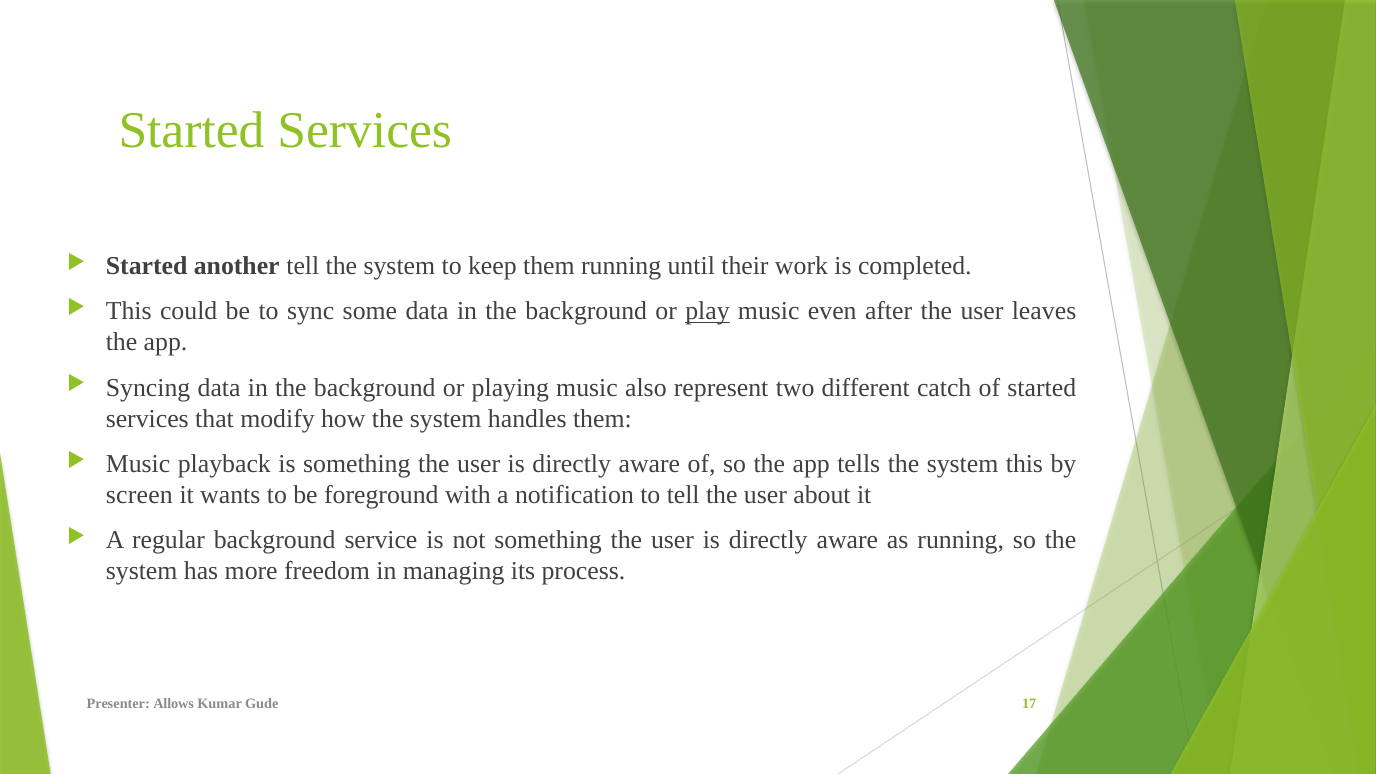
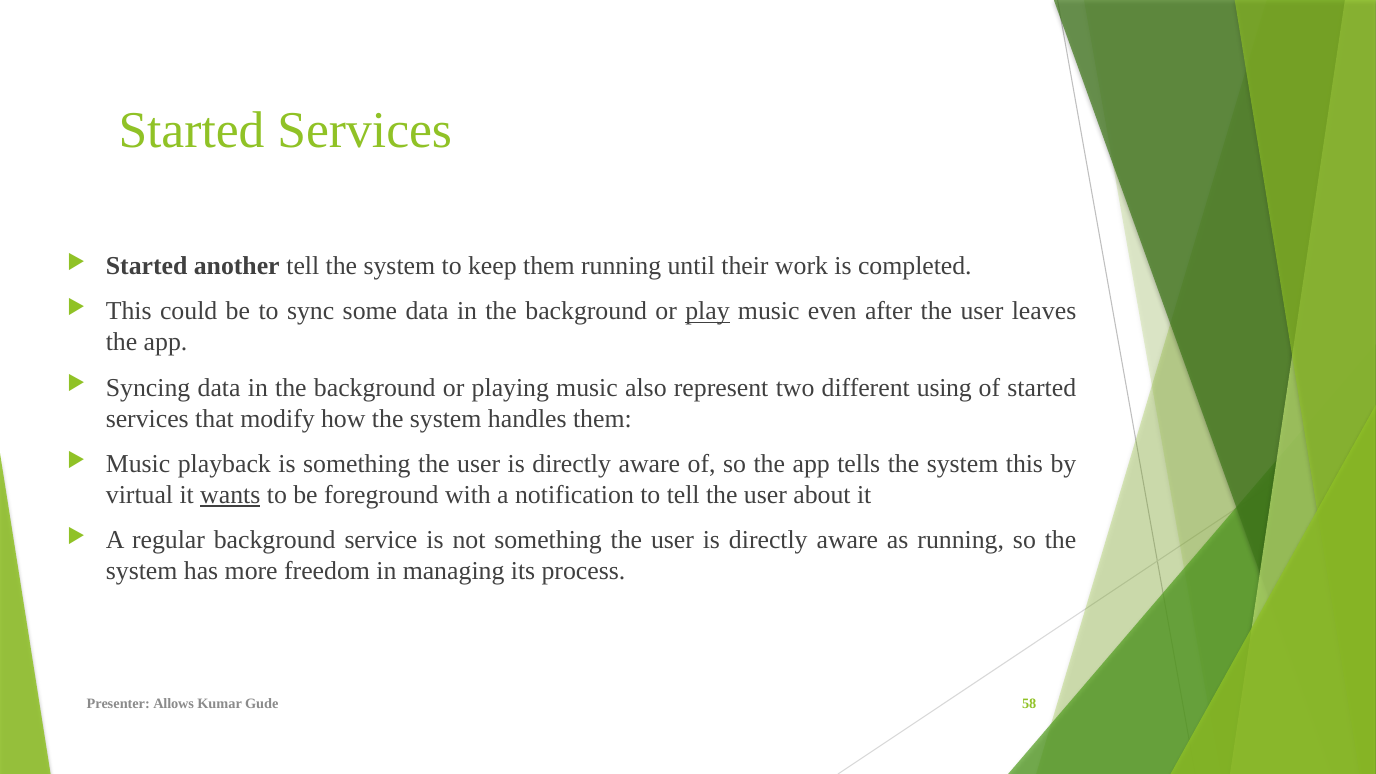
catch: catch -> using
screen: screen -> virtual
wants underline: none -> present
17: 17 -> 58
